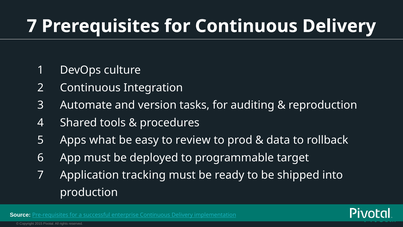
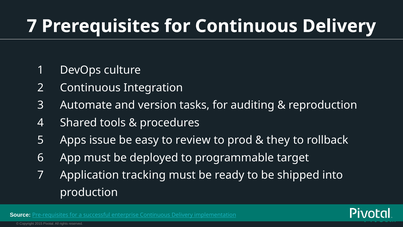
what: what -> issue
data: data -> they
